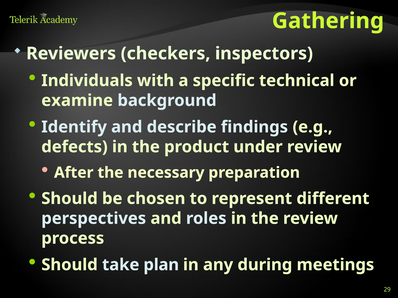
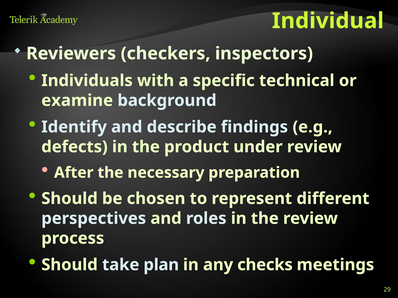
Gathering: Gathering -> Individual
during: during -> checks
